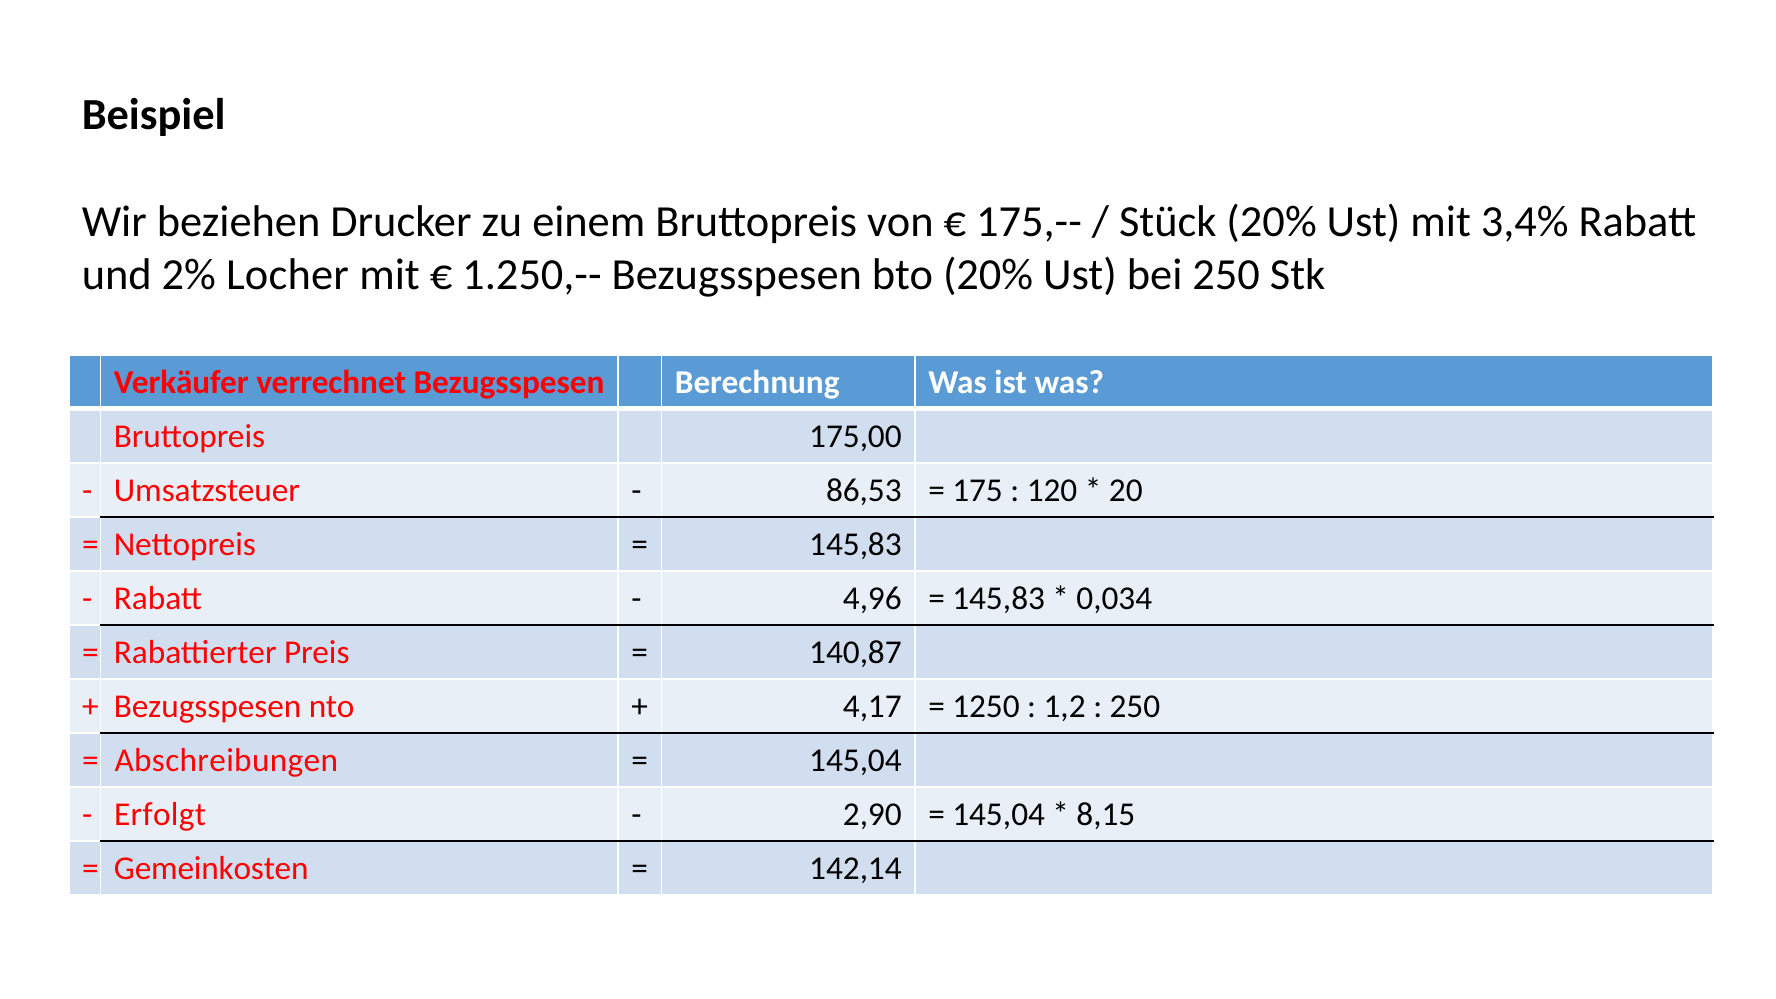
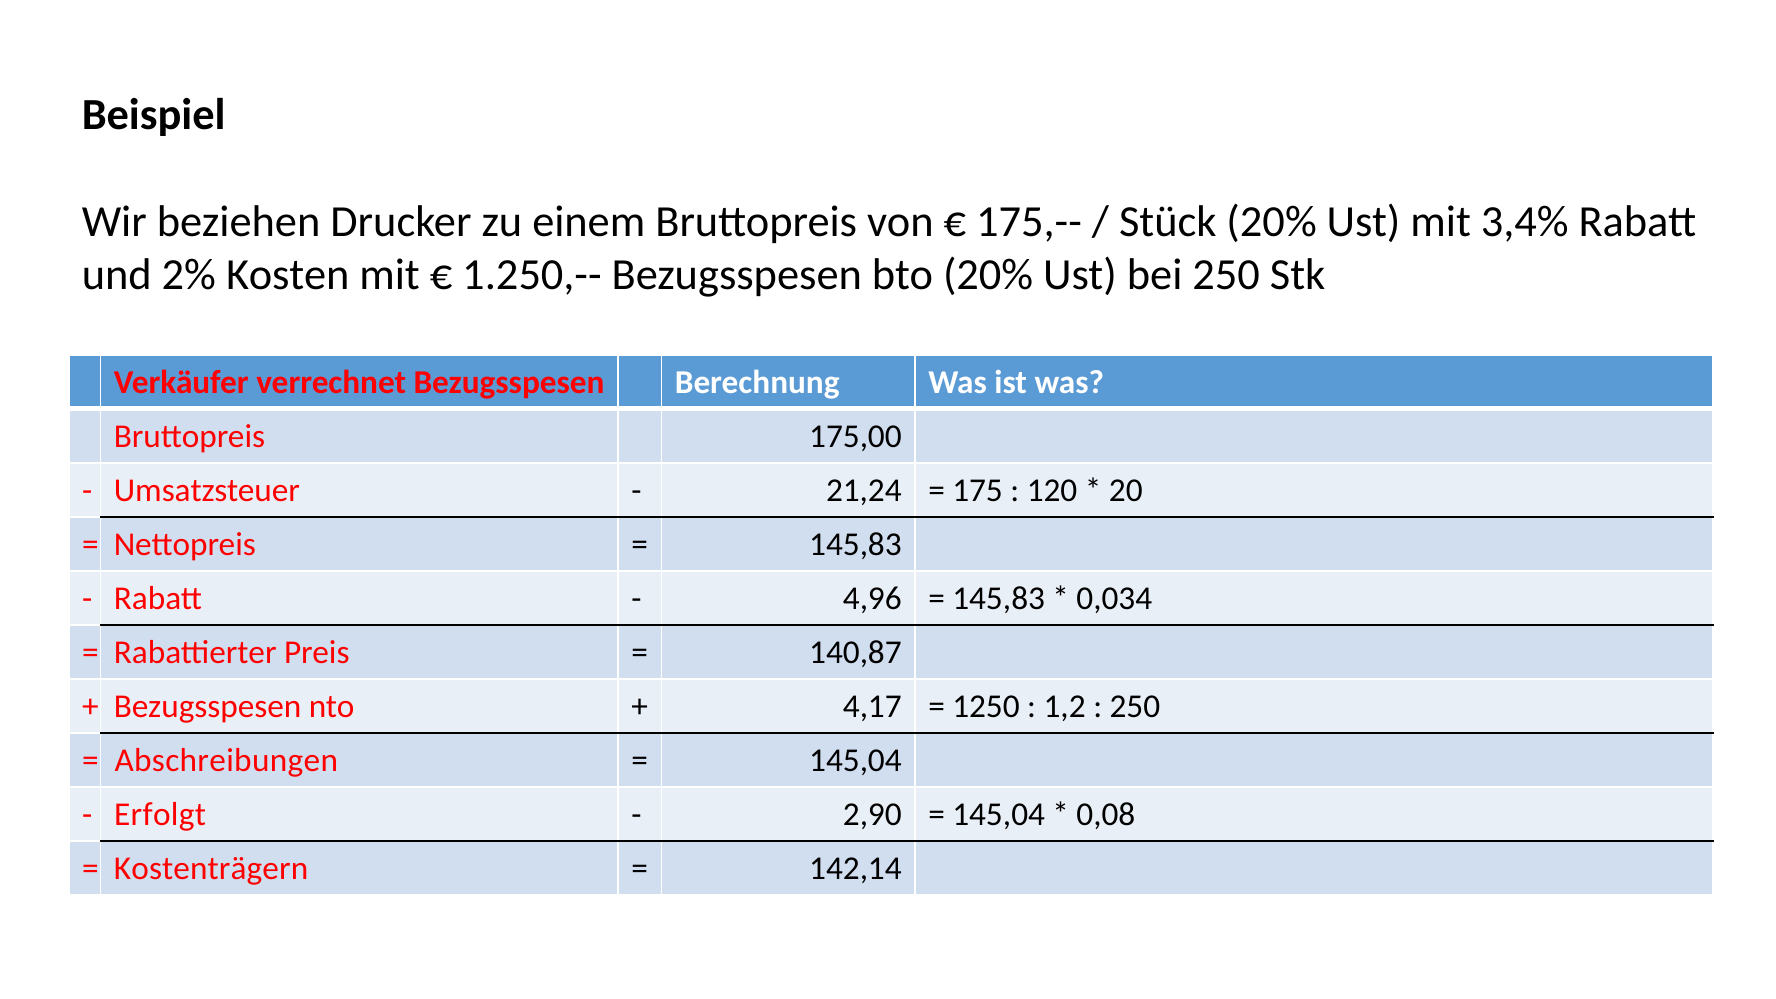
Locher: Locher -> Kosten
86,53: 86,53 -> 21,24
8,15: 8,15 -> 0,08
Gemeinkosten: Gemeinkosten -> Kostenträgern
